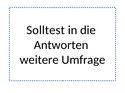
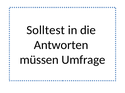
weitere: weitere -> müssen
